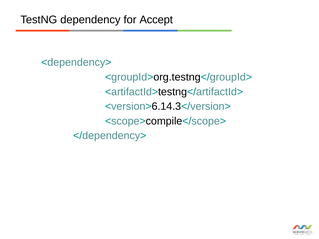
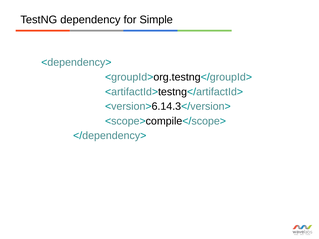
Accept: Accept -> Simple
